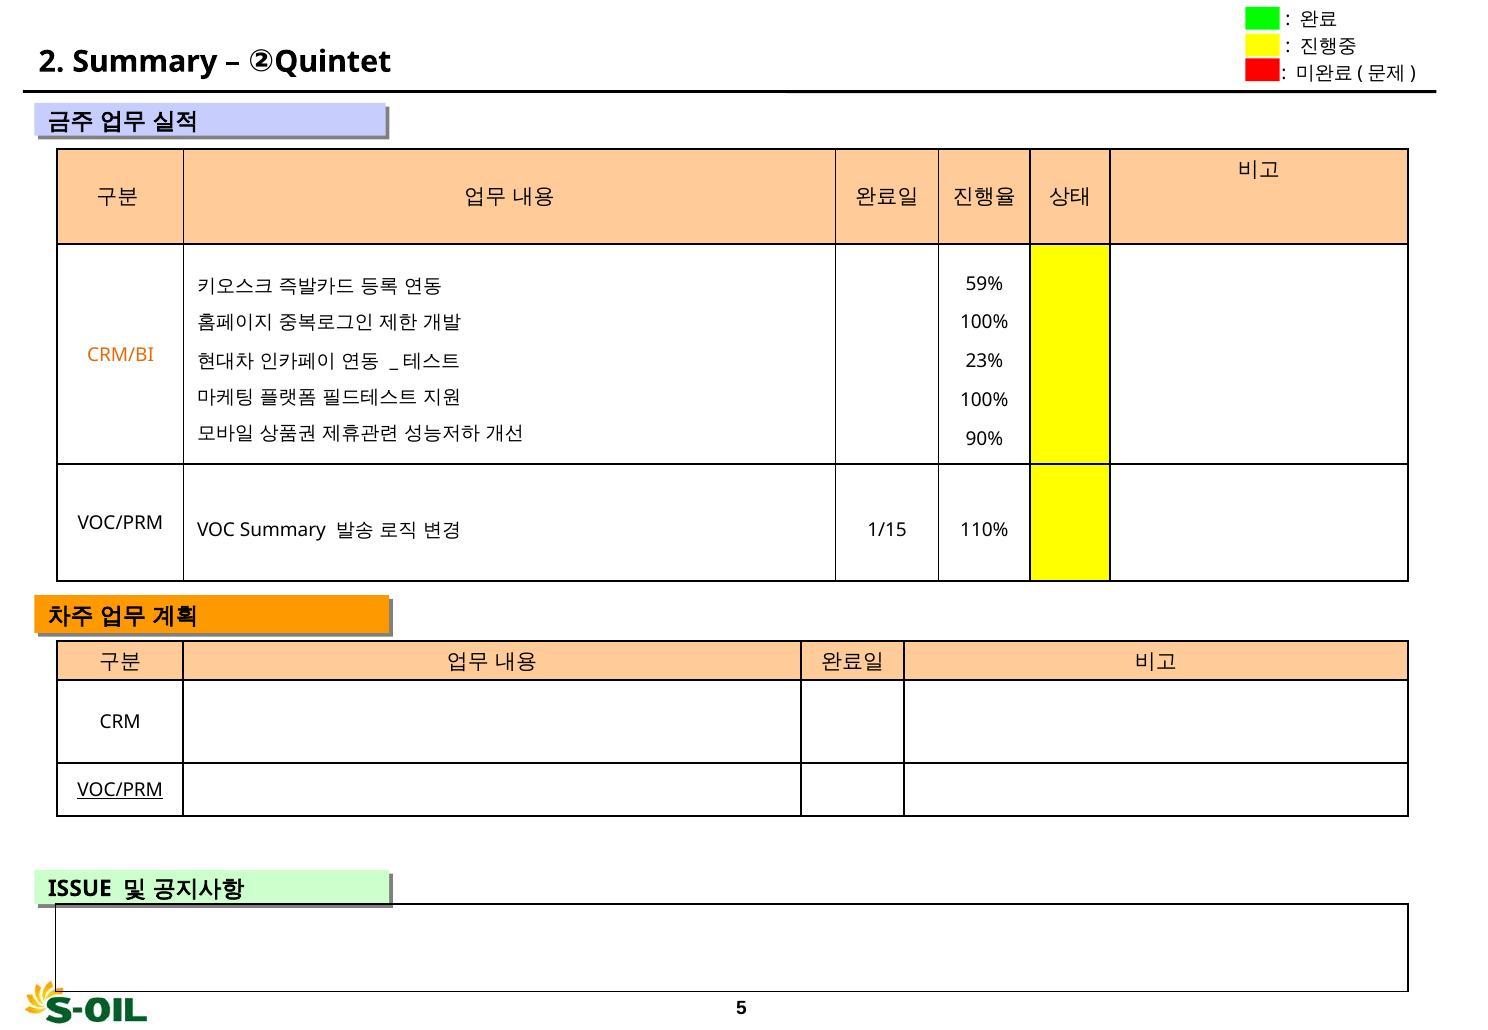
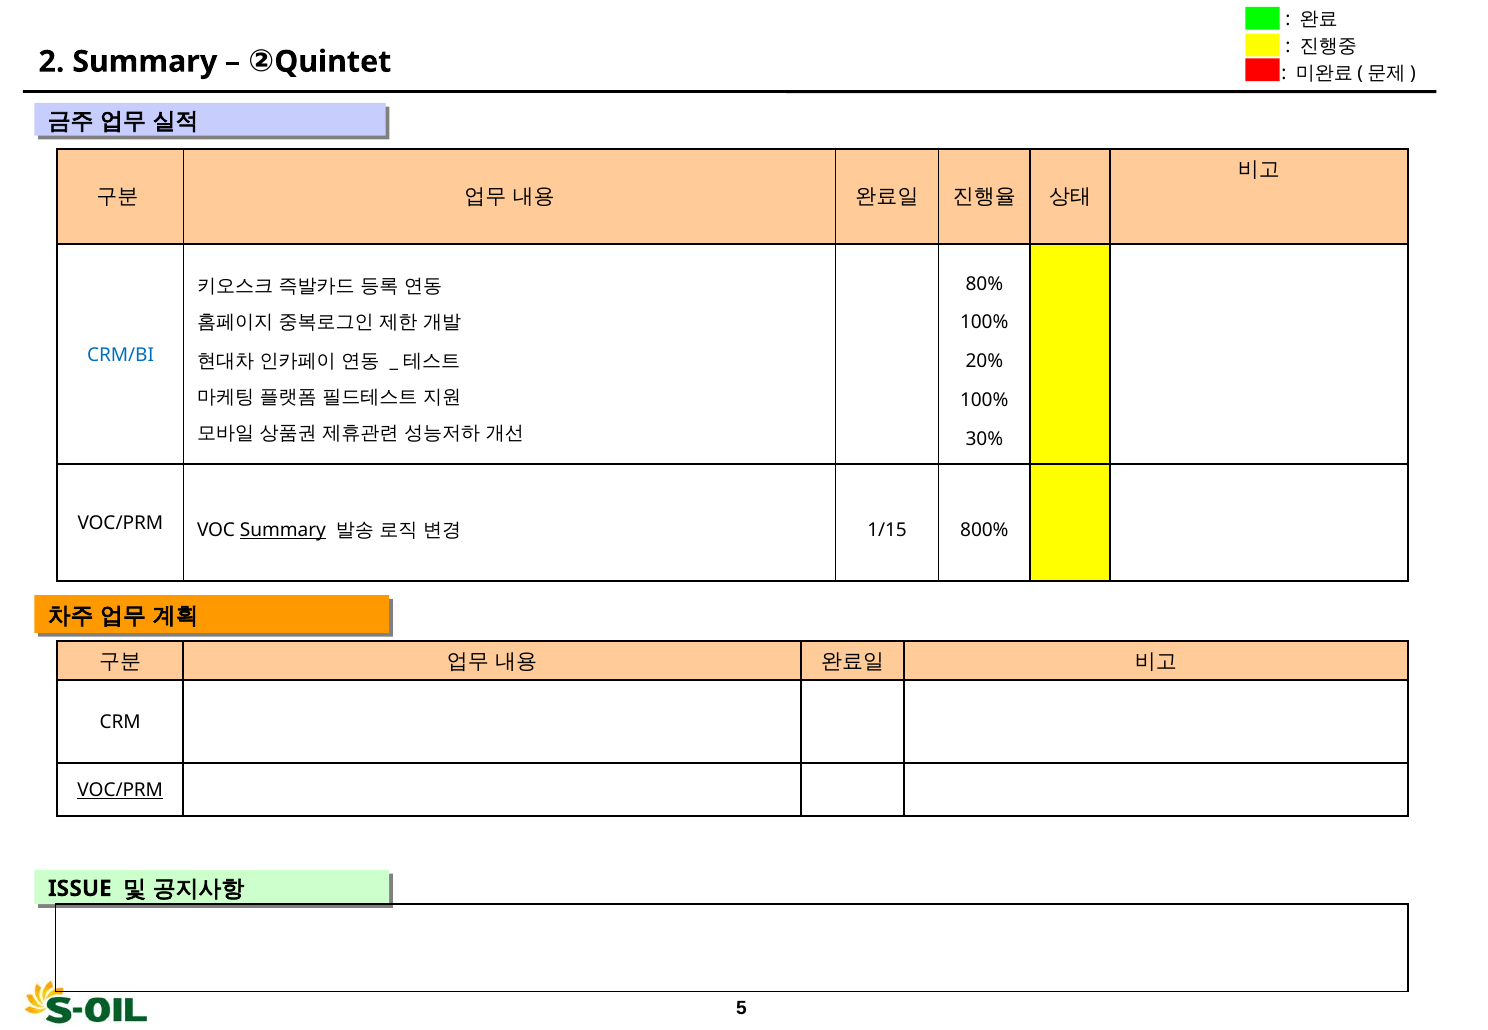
59%: 59% -> 80%
CRM/BI colour: orange -> blue
23%: 23% -> 20%
90%: 90% -> 30%
Summary at (283, 530) underline: none -> present
110%: 110% -> 800%
